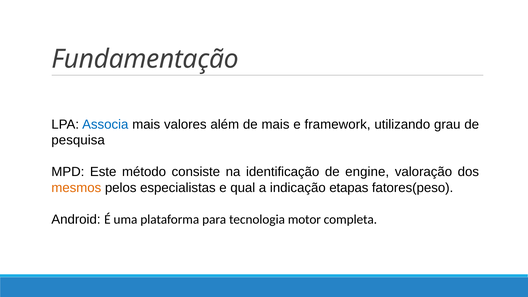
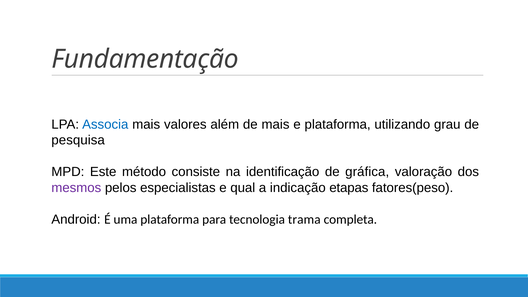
e framework: framework -> plataforma
engine: engine -> gráfica
mesmos colour: orange -> purple
motor: motor -> trama
